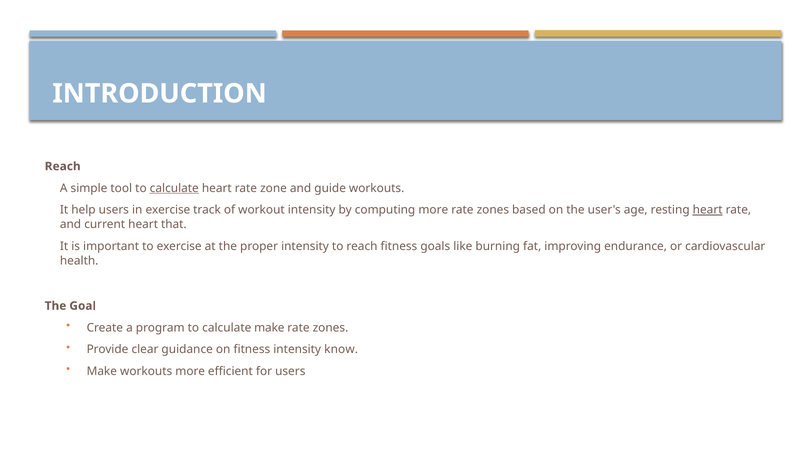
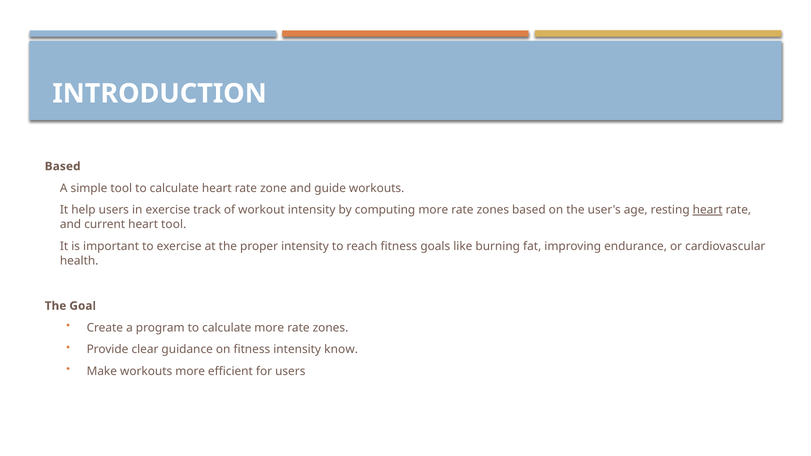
Reach at (63, 166): Reach -> Based
calculate at (174, 188) underline: present -> none
heart that: that -> tool
calculate make: make -> more
